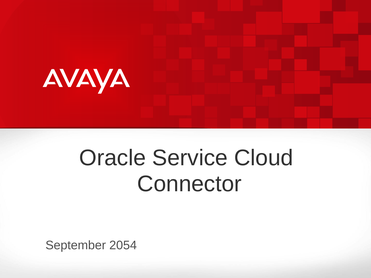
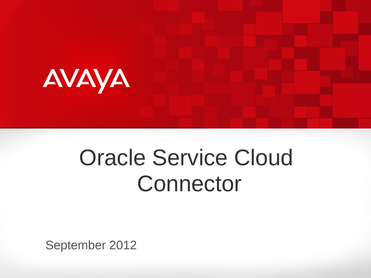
2054: 2054 -> 2012
